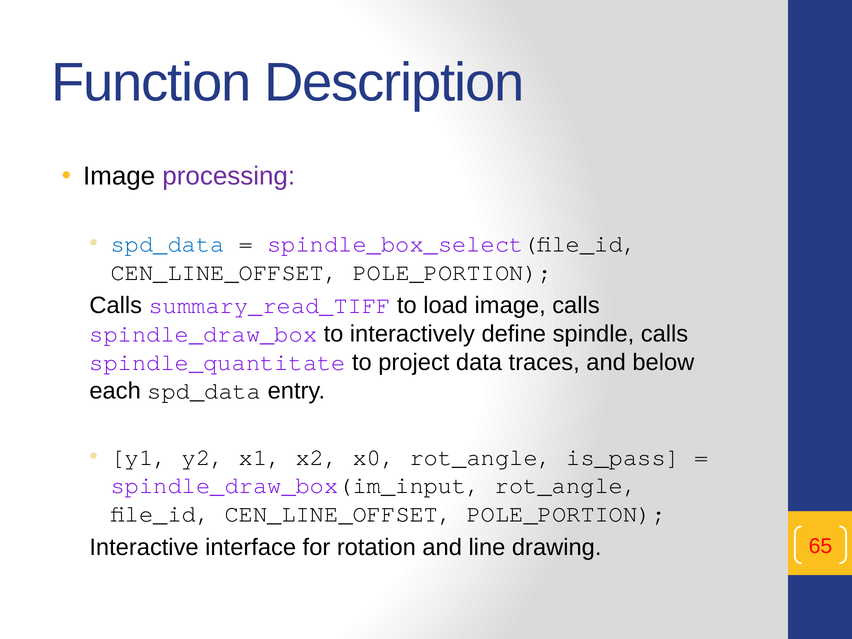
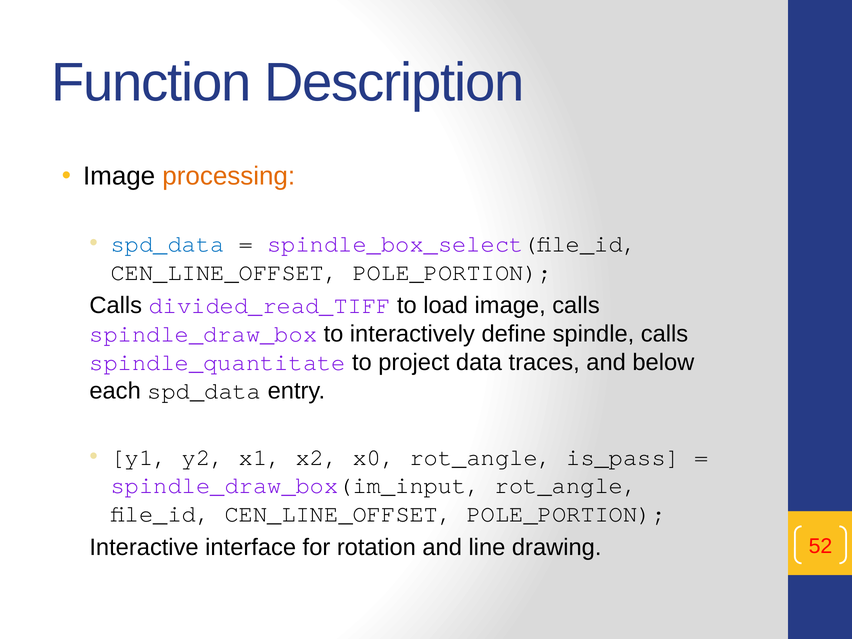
processing colour: purple -> orange
summary_read_TIFF: summary_read_TIFF -> divided_read_TIFF
65: 65 -> 52
